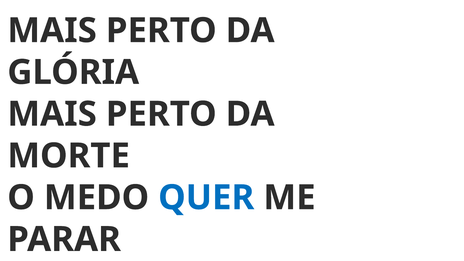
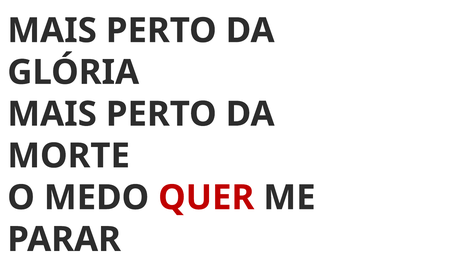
QUER colour: blue -> red
